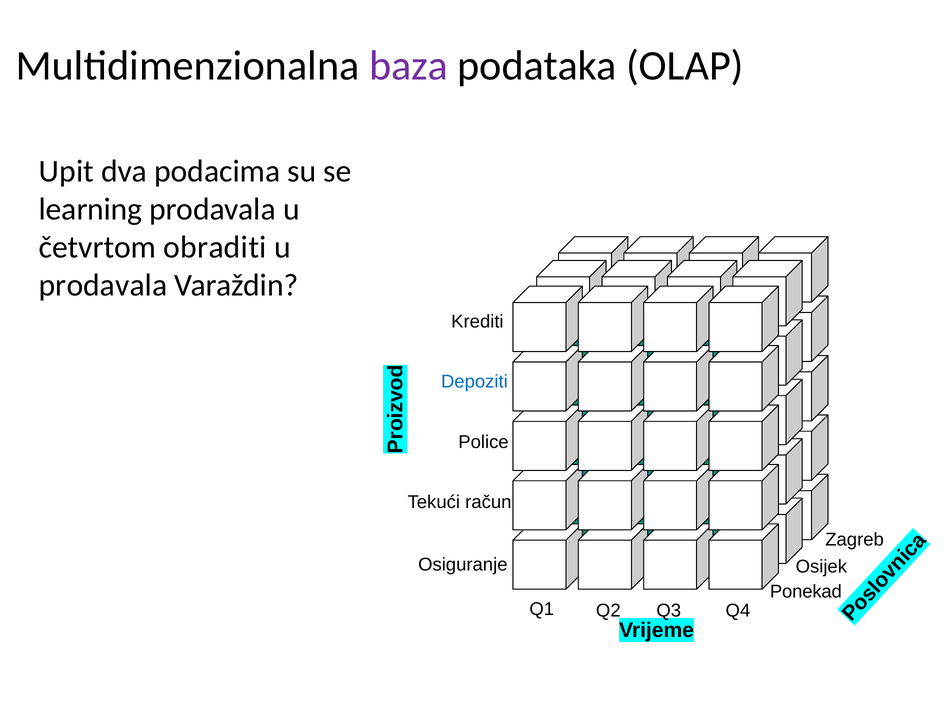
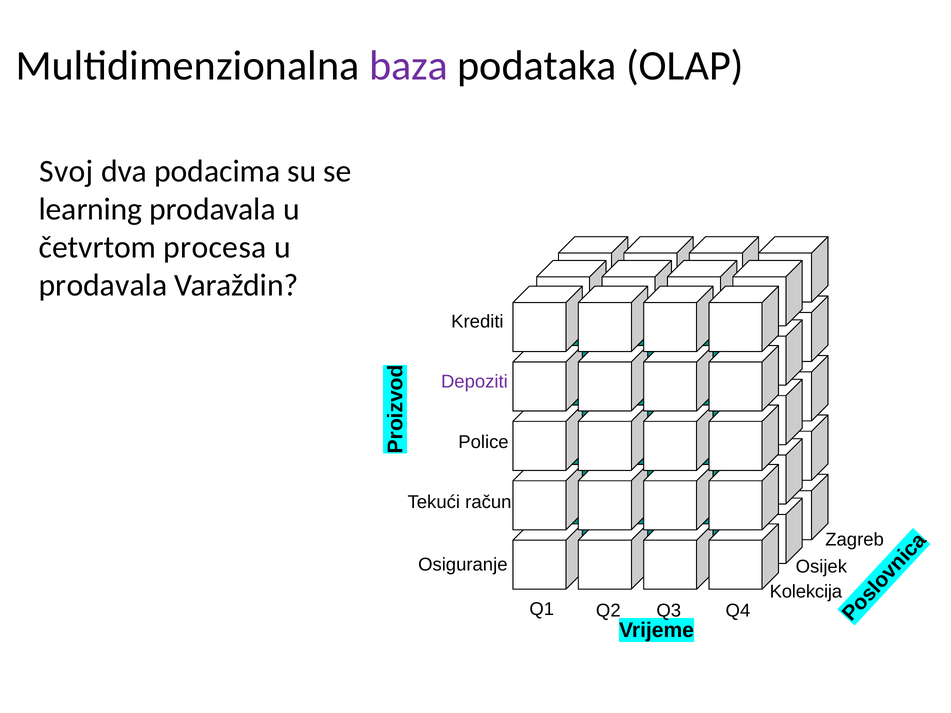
Upit: Upit -> Svoj
obraditi: obraditi -> procesa
Depoziti colour: blue -> purple
Ponekad: Ponekad -> Kolekcija
